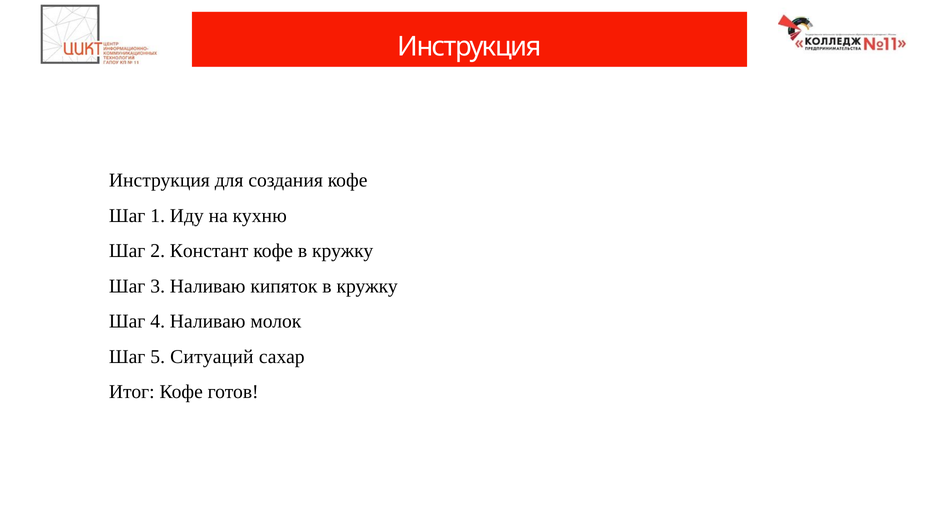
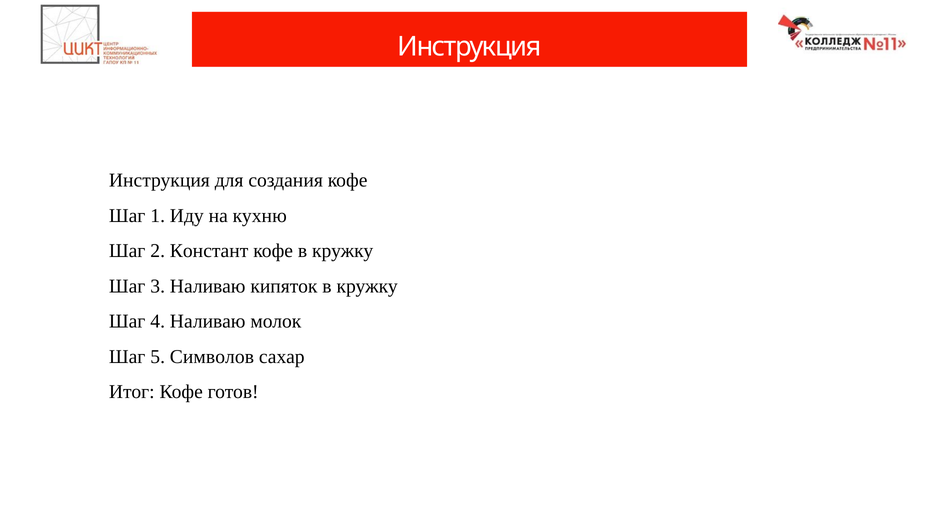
Ситуаций: Ситуаций -> Символов
